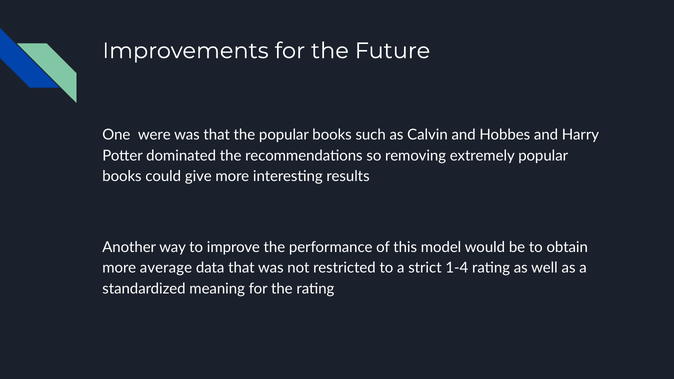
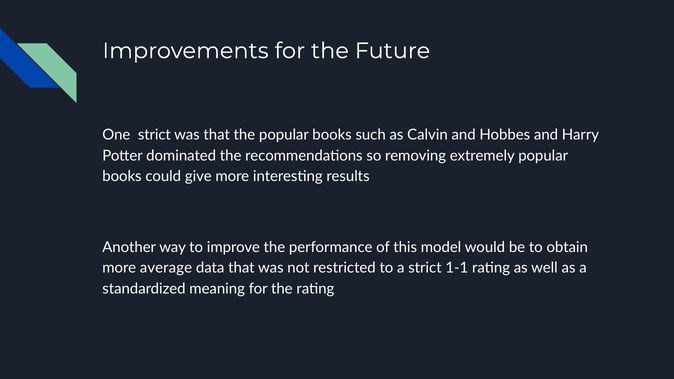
One were: were -> strict
1-4: 1-4 -> 1-1
